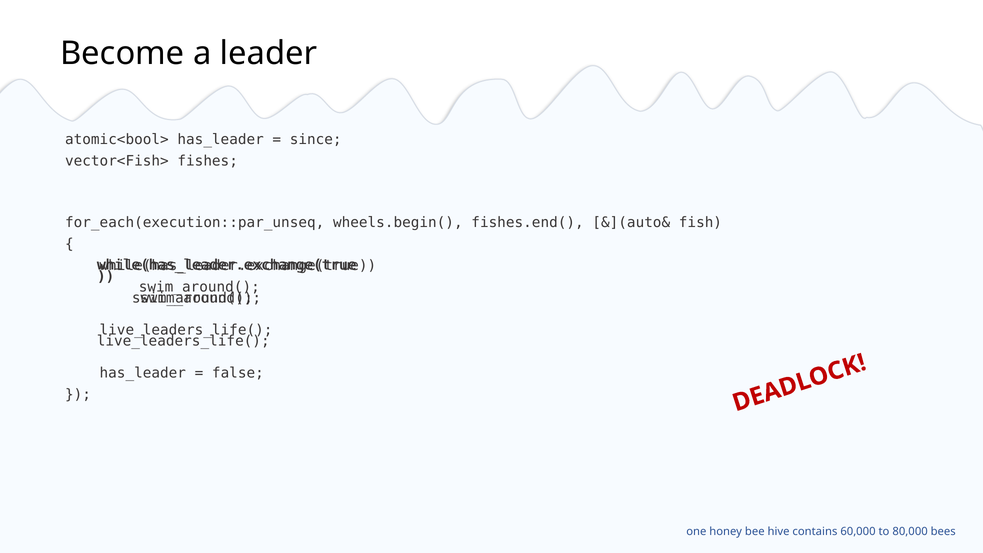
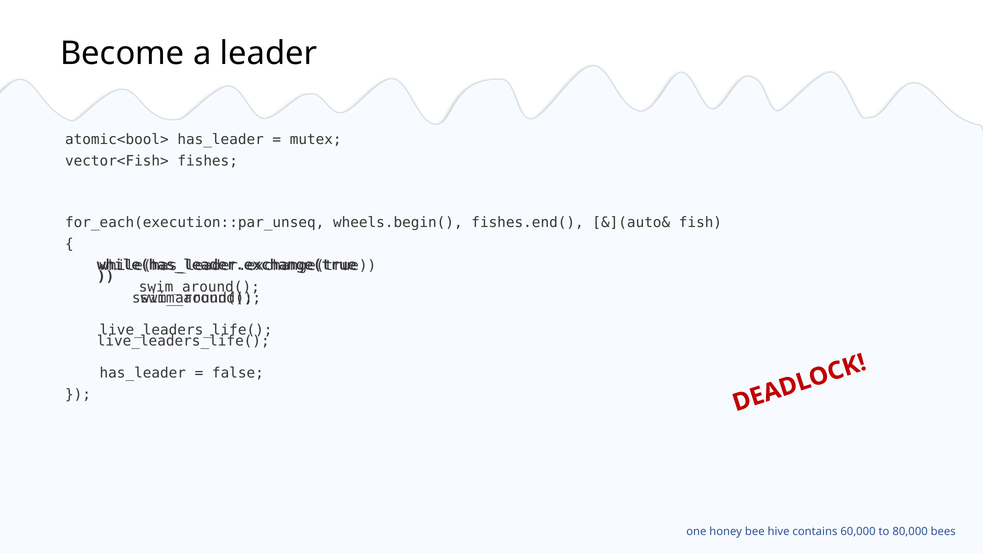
since: since -> mutex
